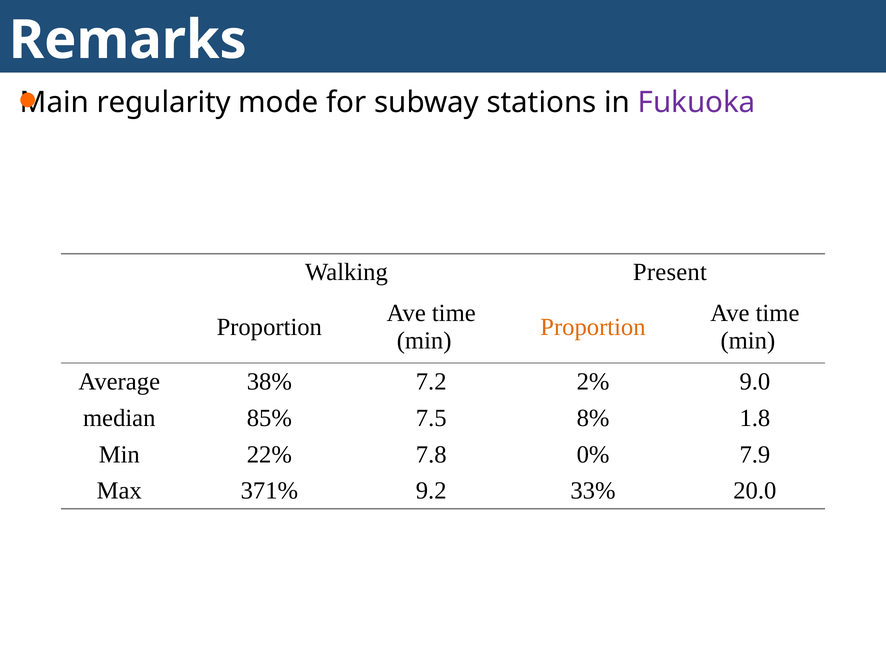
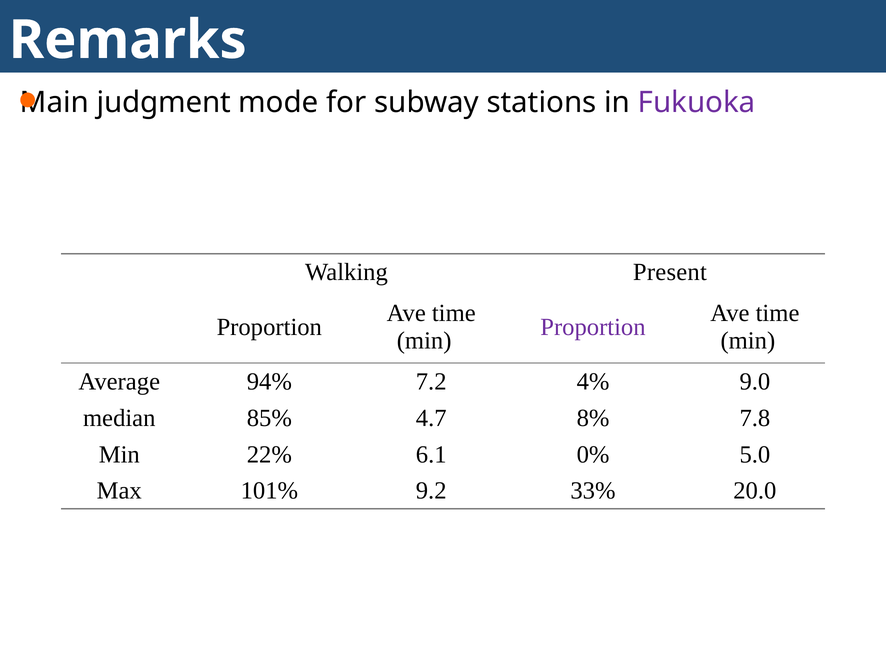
regularity: regularity -> judgment
Proportion at (593, 327) colour: orange -> purple
38%: 38% -> 94%
2%: 2% -> 4%
7.5: 7.5 -> 4.7
1.8: 1.8 -> 7.8
7.8: 7.8 -> 6.1
7.9: 7.9 -> 5.0
371%: 371% -> 101%
